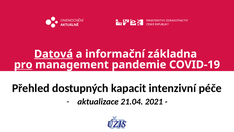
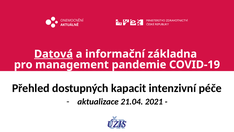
pro underline: present -> none
